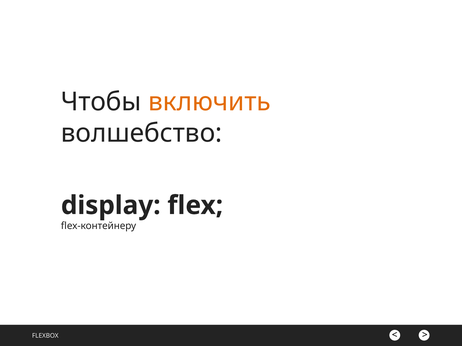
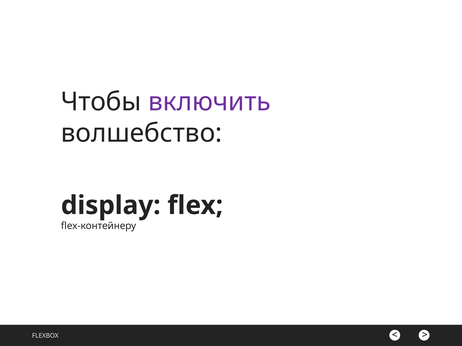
включить colour: orange -> purple
